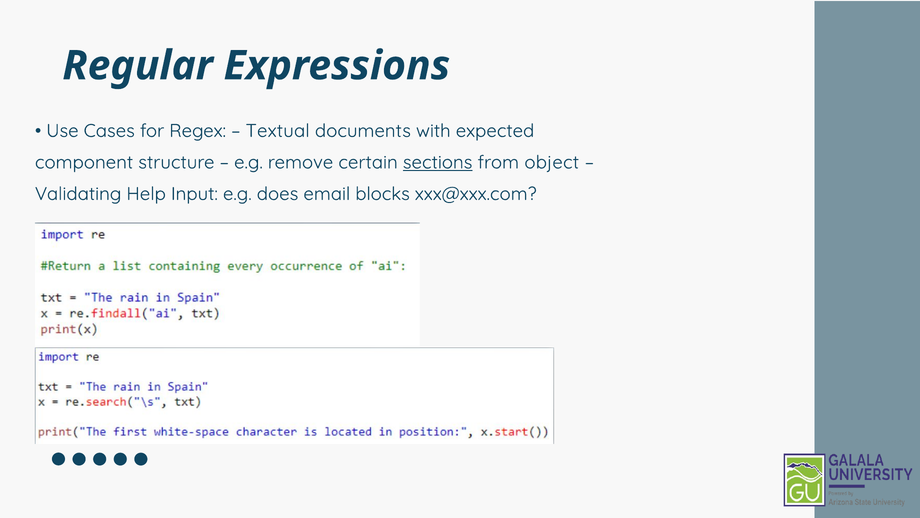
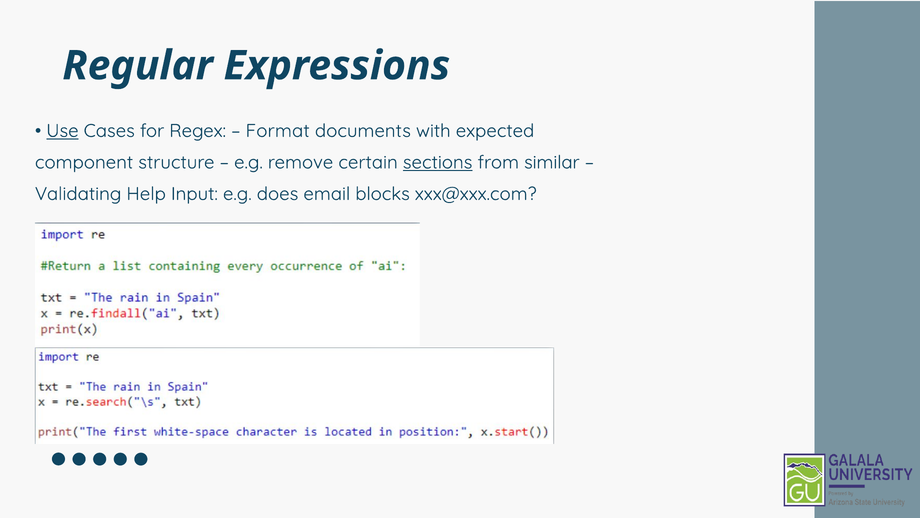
Use underline: none -> present
Textual: Textual -> Format
object: object -> similar
